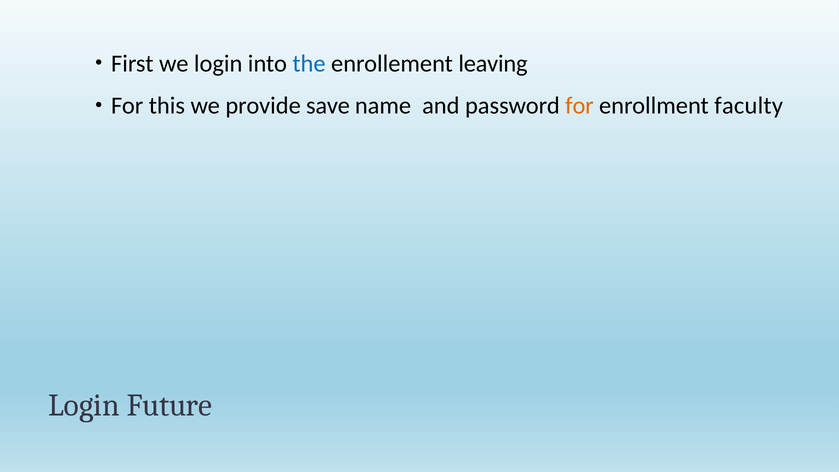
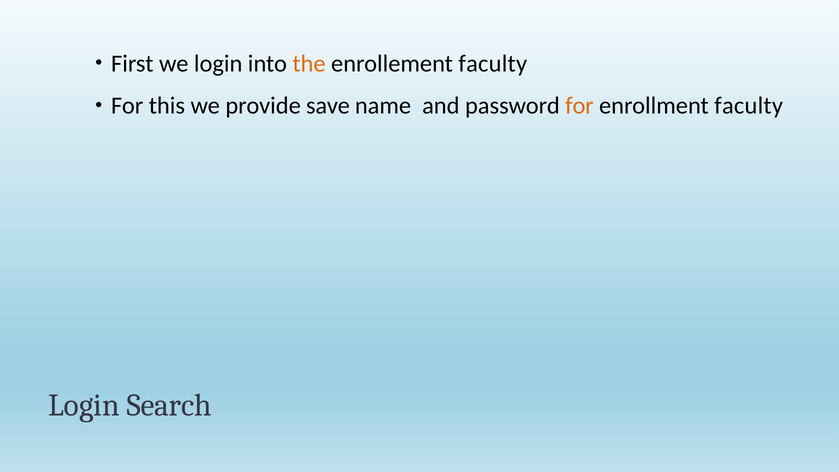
the colour: blue -> orange
enrollement leaving: leaving -> faculty
Future: Future -> Search
